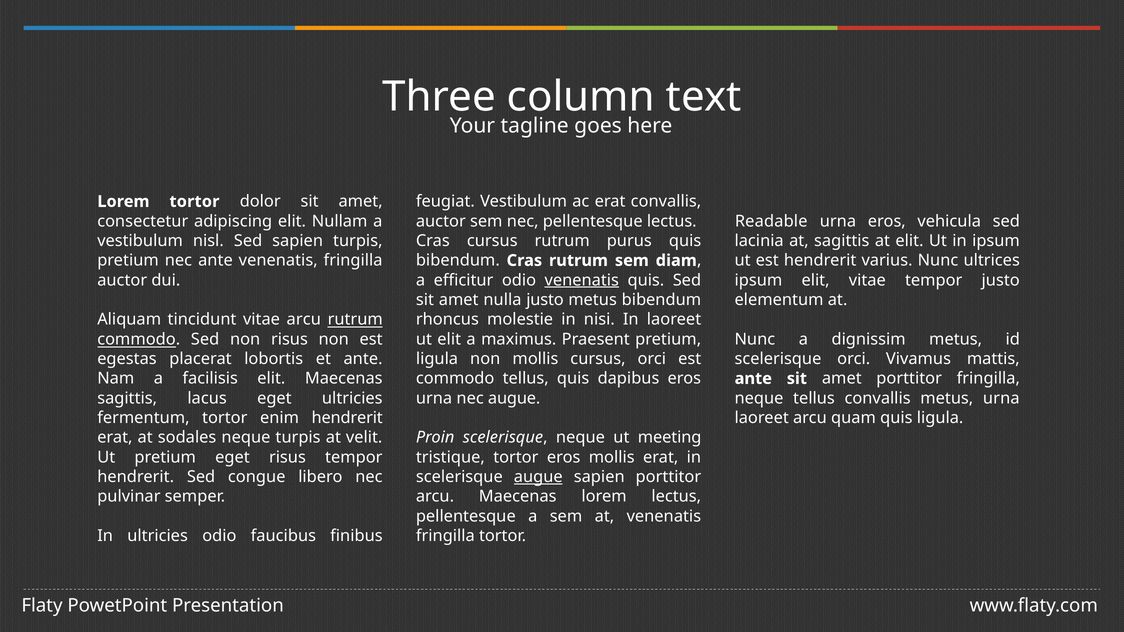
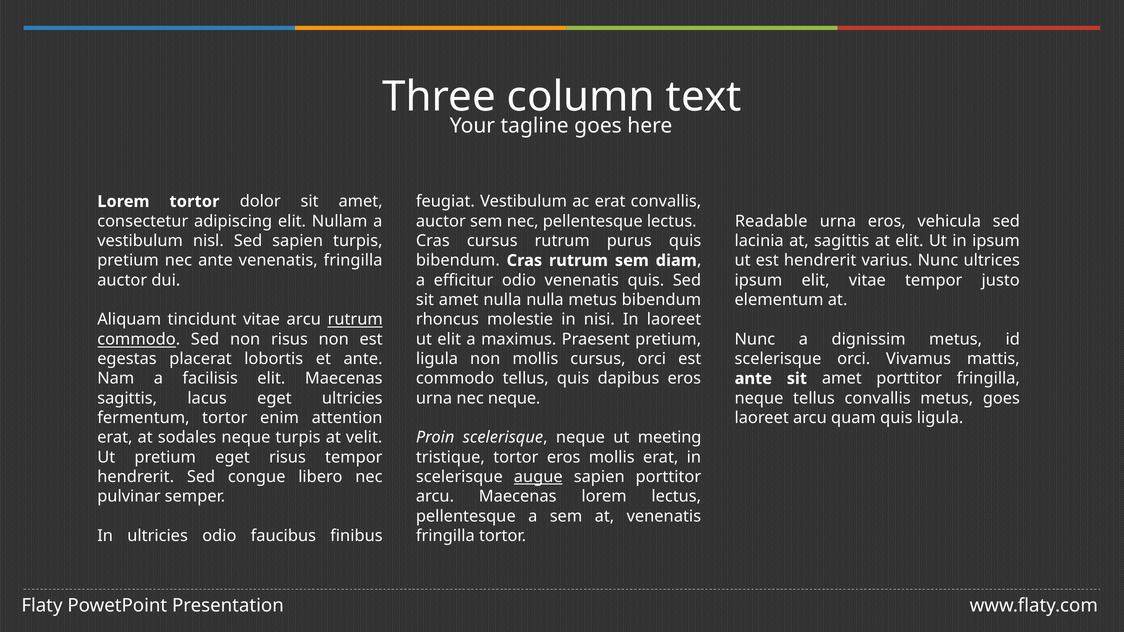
venenatis at (582, 280) underline: present -> none
nulla justo: justo -> nulla
nec augue: augue -> neque
metus urna: urna -> goes
enim hendrerit: hendrerit -> attention
